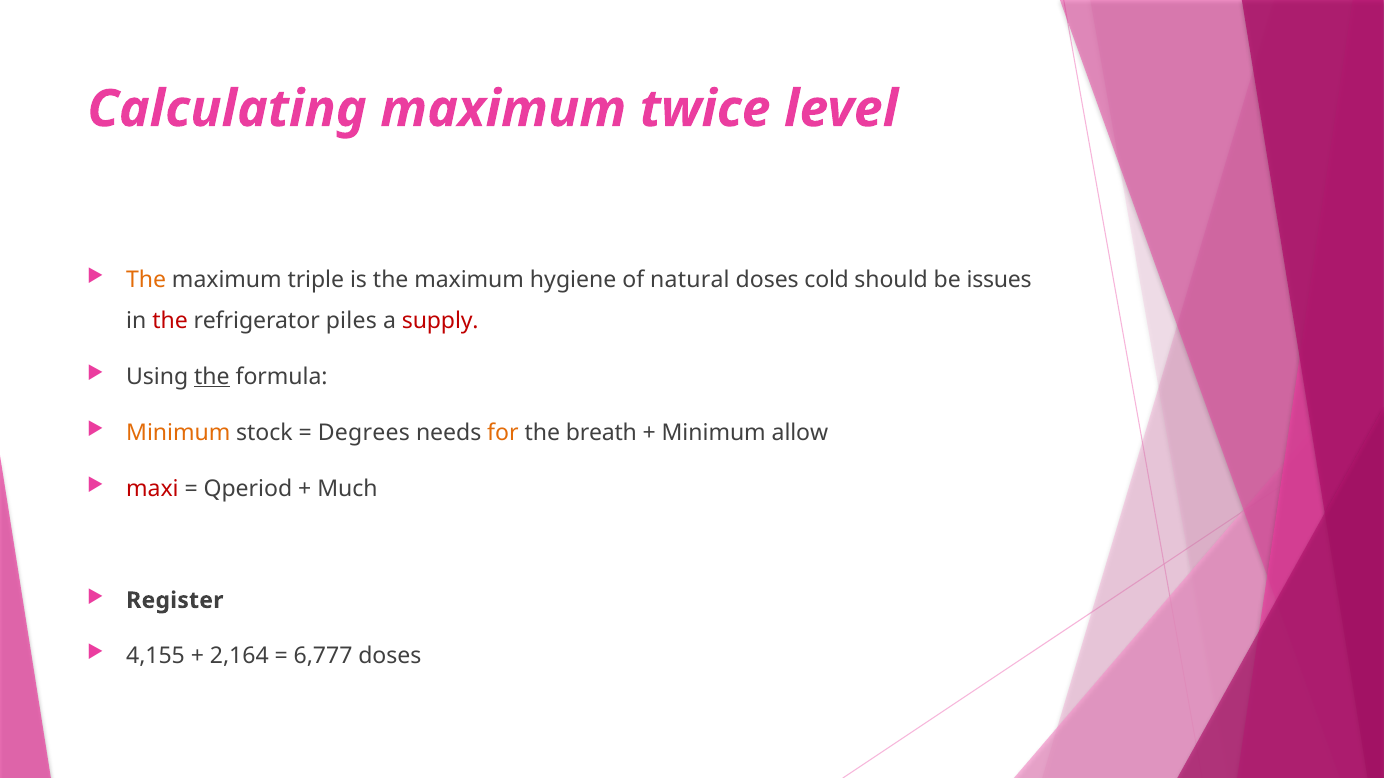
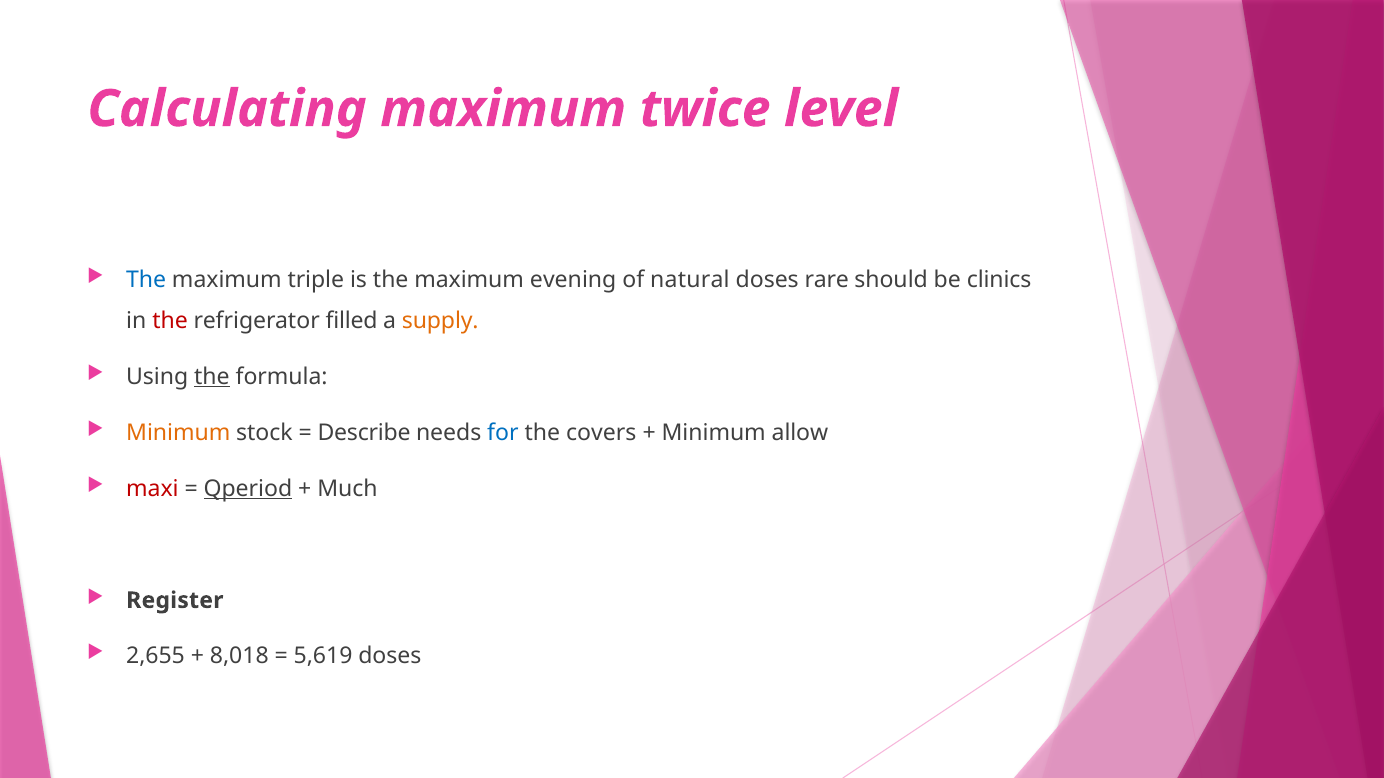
The at (146, 280) colour: orange -> blue
hygiene: hygiene -> evening
cold: cold -> rare
issues: issues -> clinics
piles: piles -> filled
supply colour: red -> orange
Degrees: Degrees -> Describe
for colour: orange -> blue
breath: breath -> covers
Qperiod underline: none -> present
4,155: 4,155 -> 2,655
2,164: 2,164 -> 8,018
6,777: 6,777 -> 5,619
